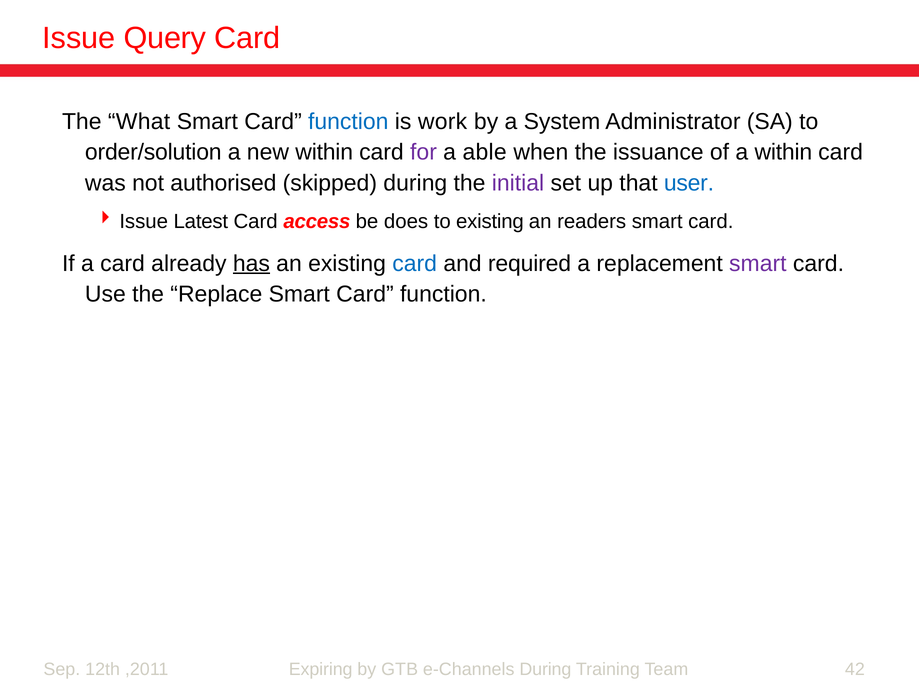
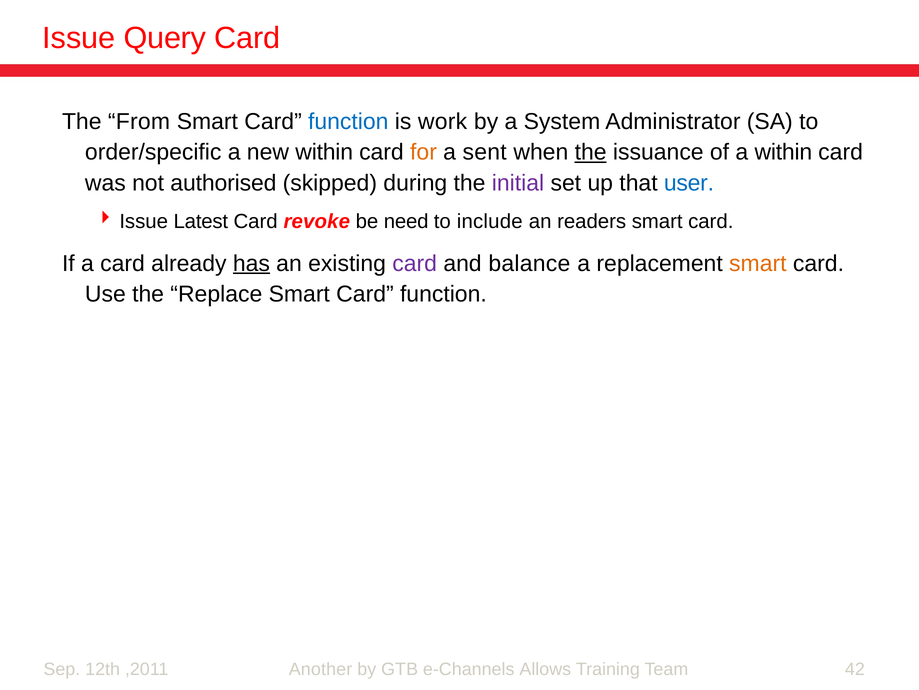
What: What -> From
order/solution: order/solution -> order/specific
for colour: purple -> orange
able: able -> sent
the at (591, 152) underline: none -> present
access: access -> revoke
does: does -> need
to existing: existing -> include
card at (415, 263) colour: blue -> purple
required: required -> balance
smart at (758, 263) colour: purple -> orange
Expiring: Expiring -> Another
e-Channels During: During -> Allows
